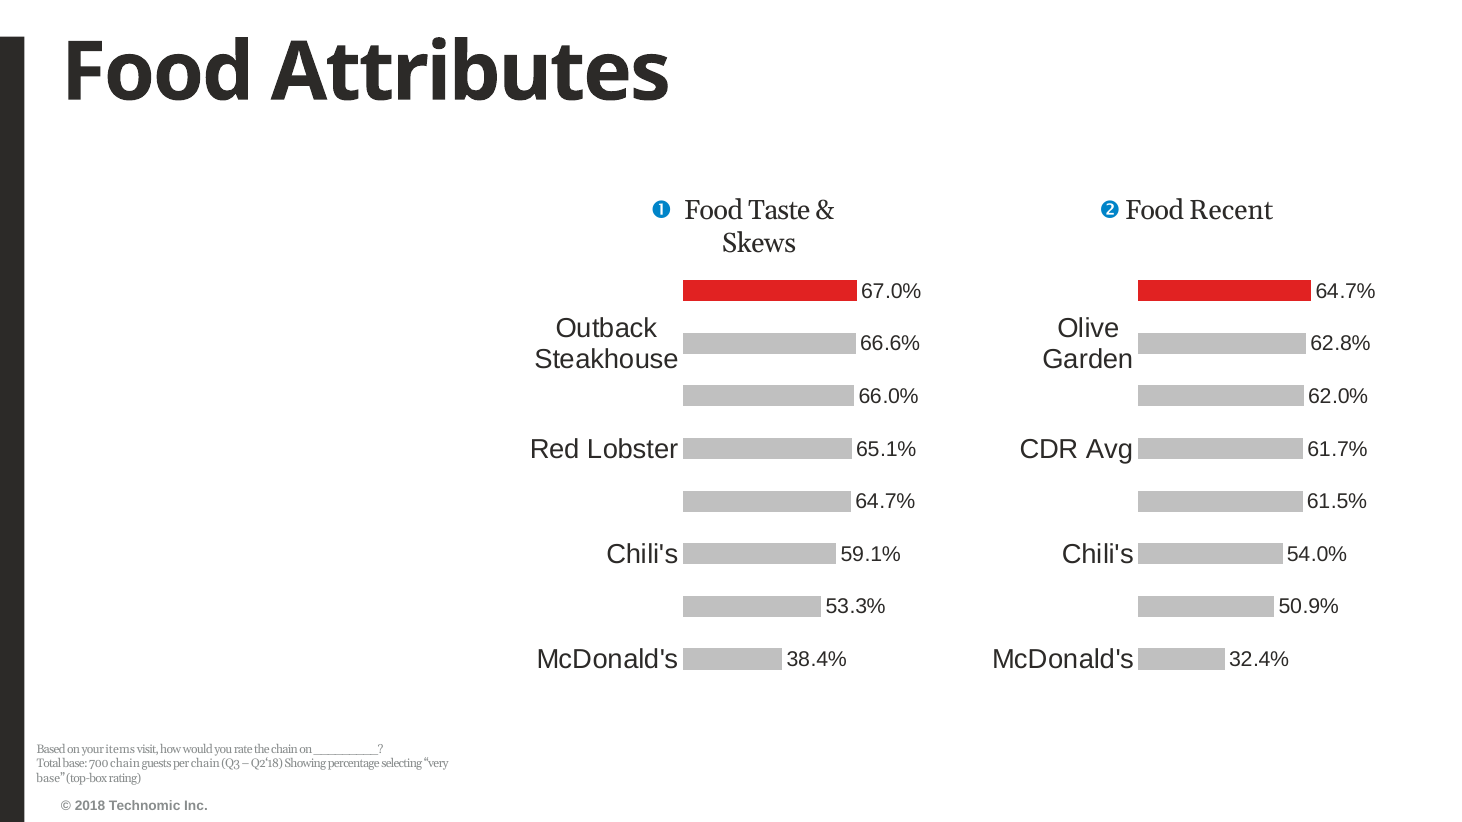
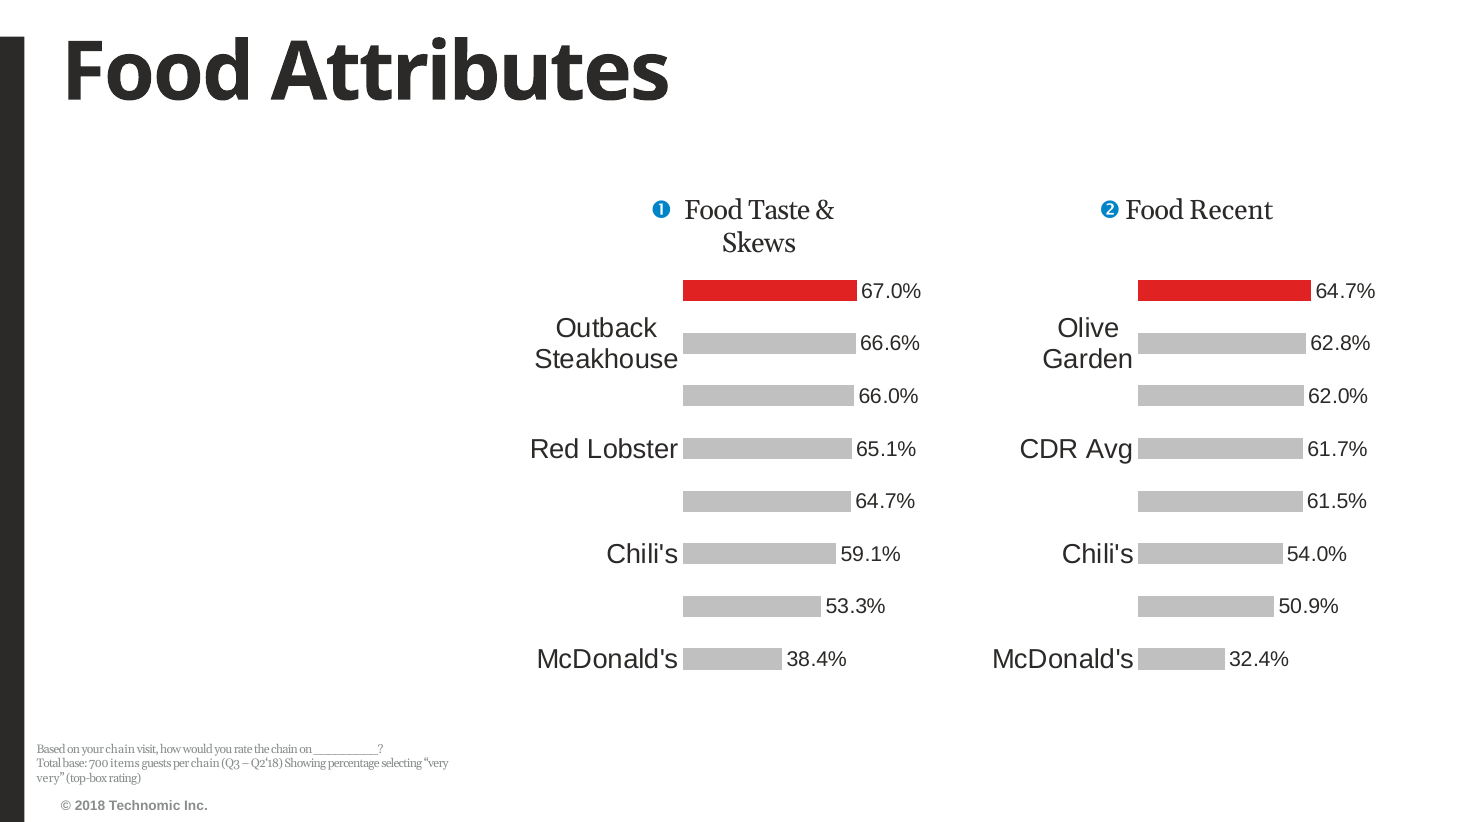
your items: items -> chain
700 chain: chain -> items
base at (51, 779): base -> very
